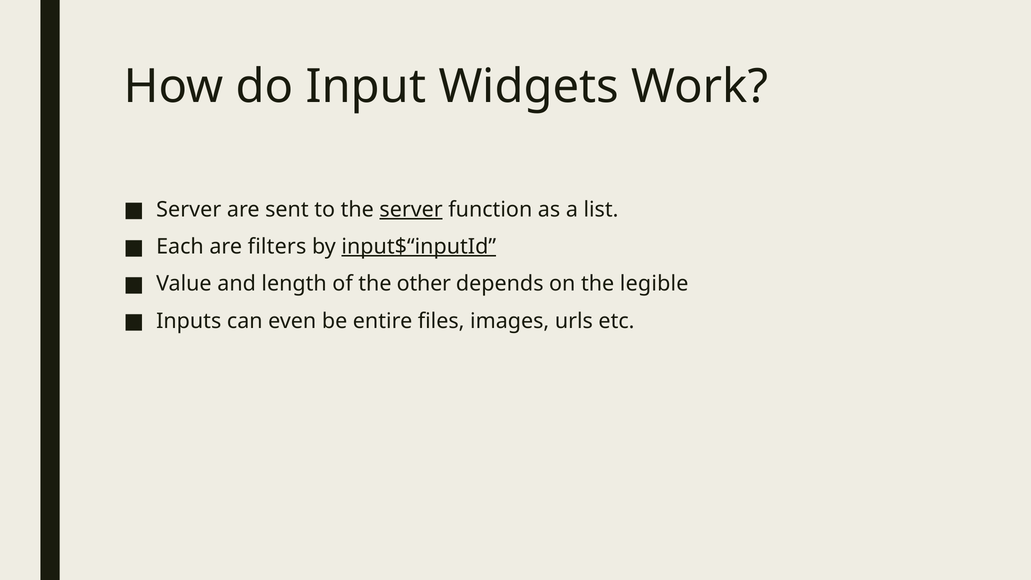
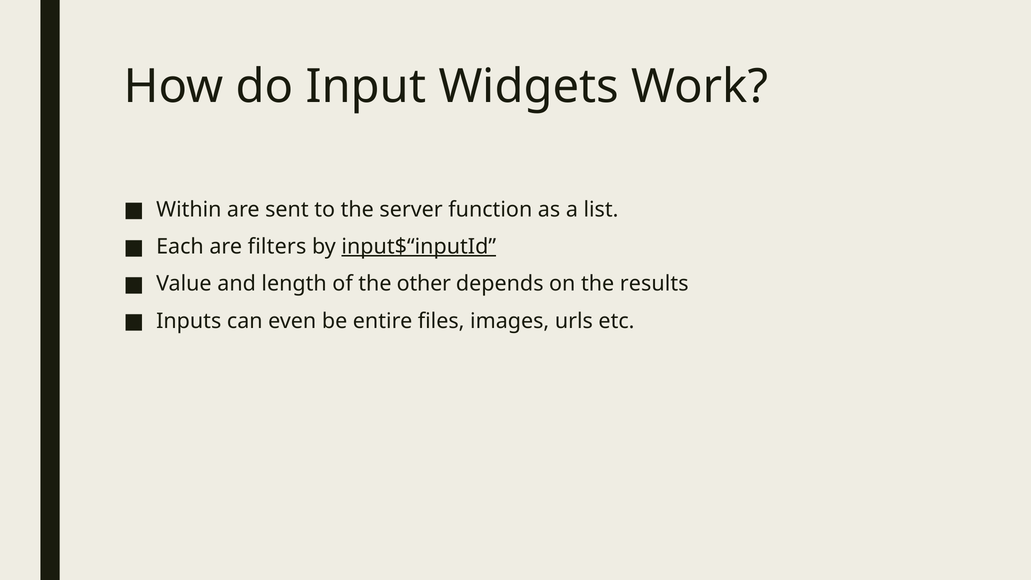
Server at (189, 209): Server -> Within
server at (411, 209) underline: present -> none
legible: legible -> results
